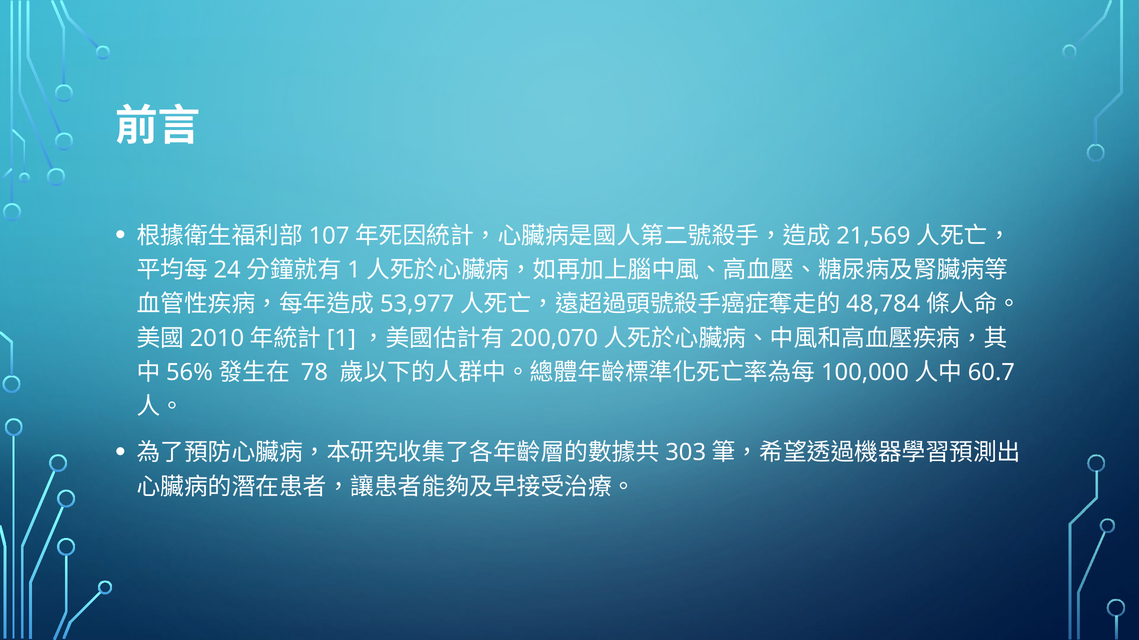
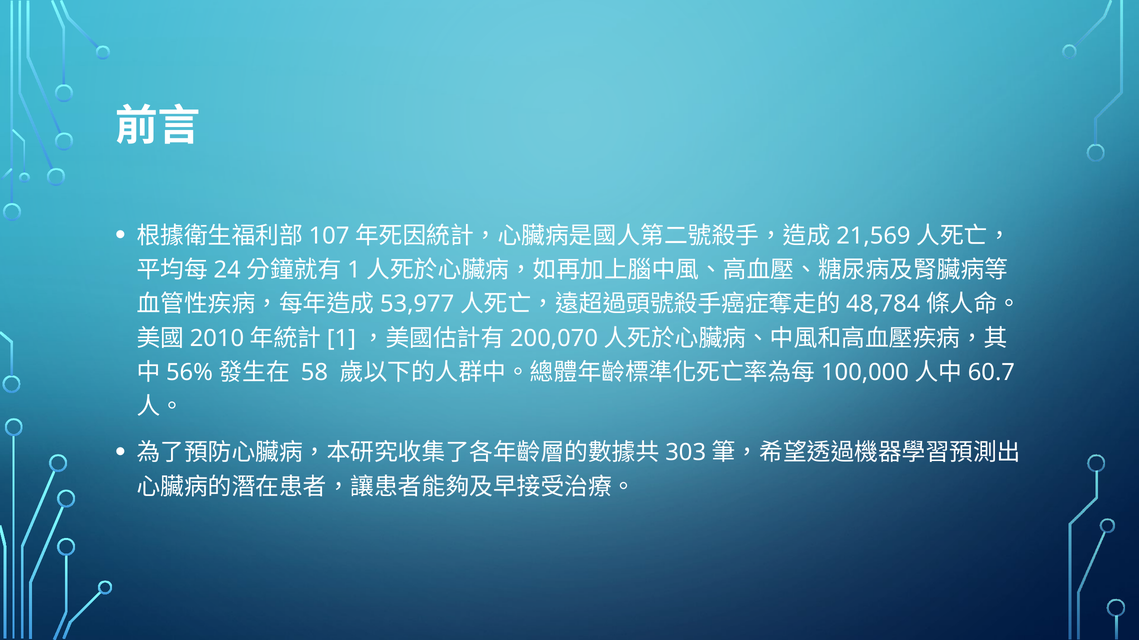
78: 78 -> 58
